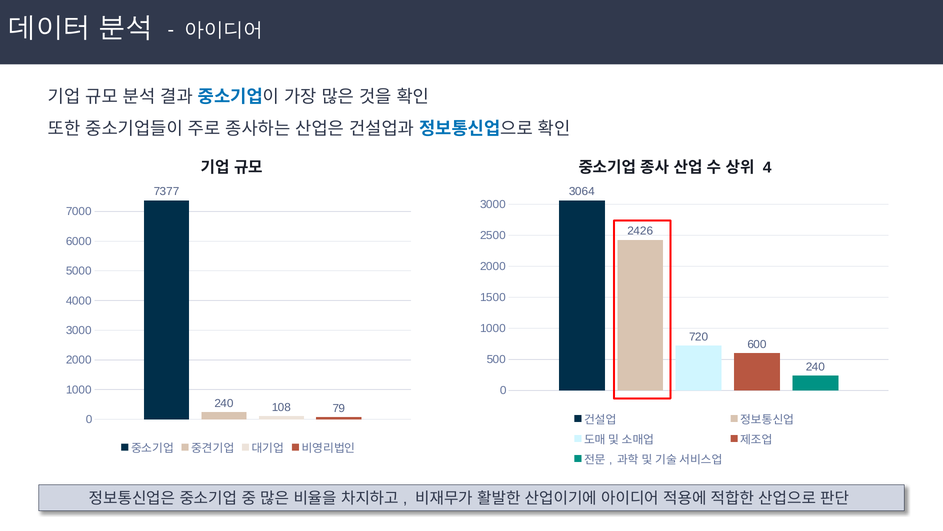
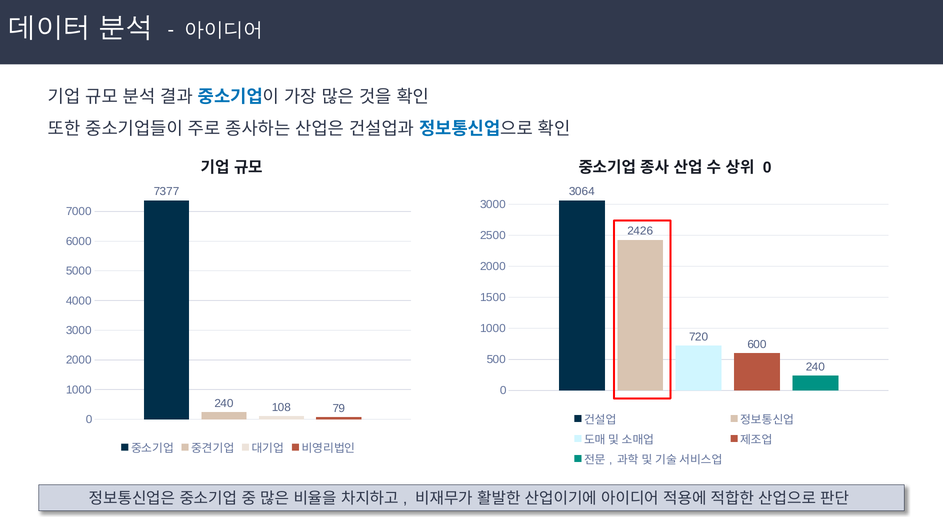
4 at (767, 168): 4 -> 0
